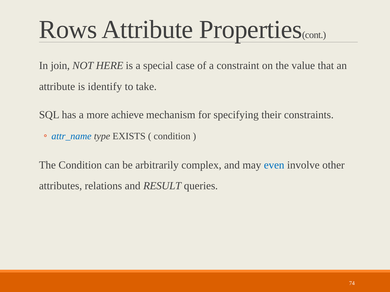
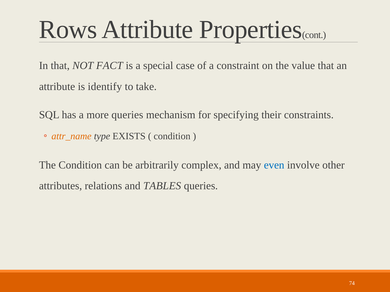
In join: join -> that
HERE: HERE -> FACT
more achieve: achieve -> queries
attr_name colour: blue -> orange
RESULT: RESULT -> TABLES
